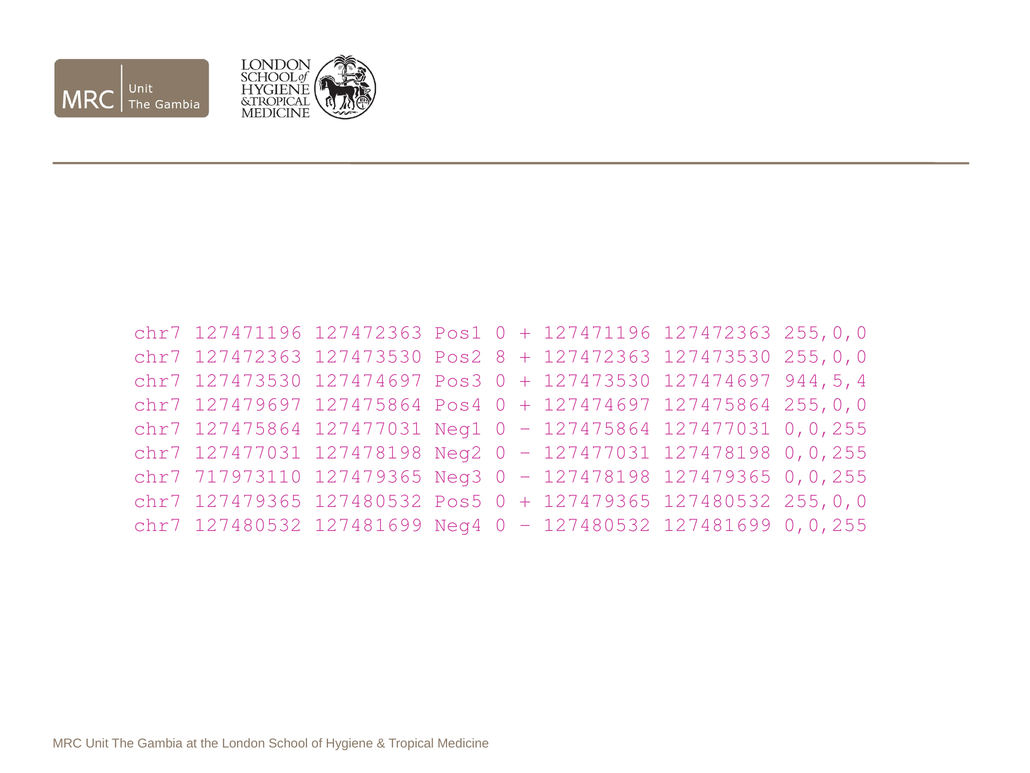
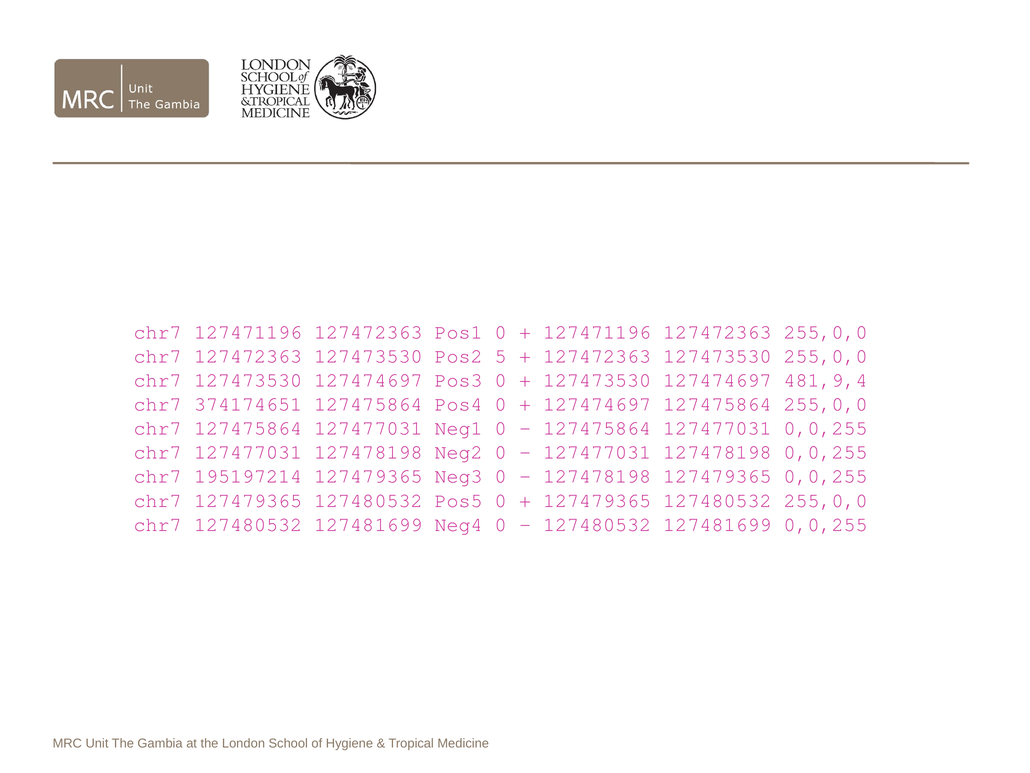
8: 8 -> 5
944,5,4: 944,5,4 -> 481,9,4
127479697: 127479697 -> 374174651
717973110: 717973110 -> 195197214
